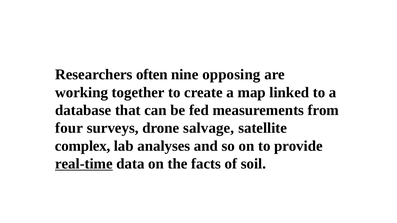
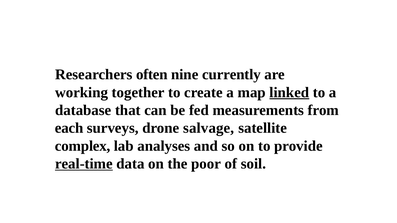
opposing: opposing -> currently
linked underline: none -> present
four: four -> each
facts: facts -> poor
